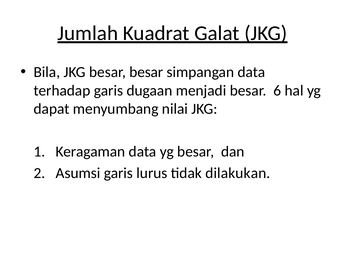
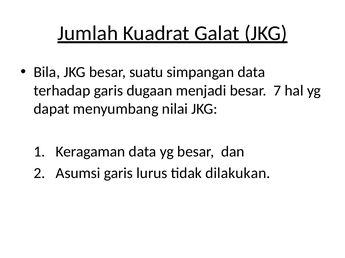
besar besar: besar -> suatu
6: 6 -> 7
